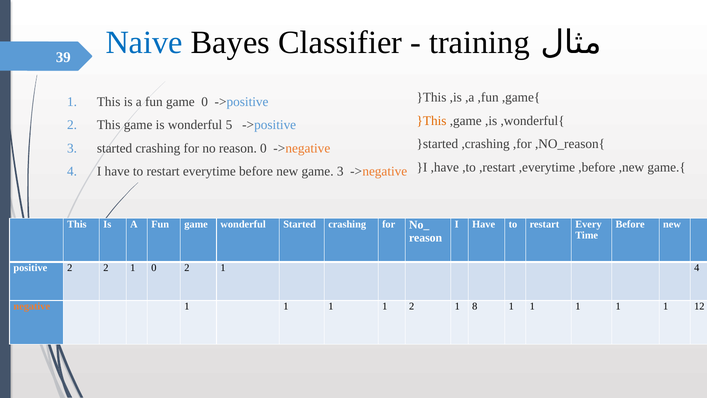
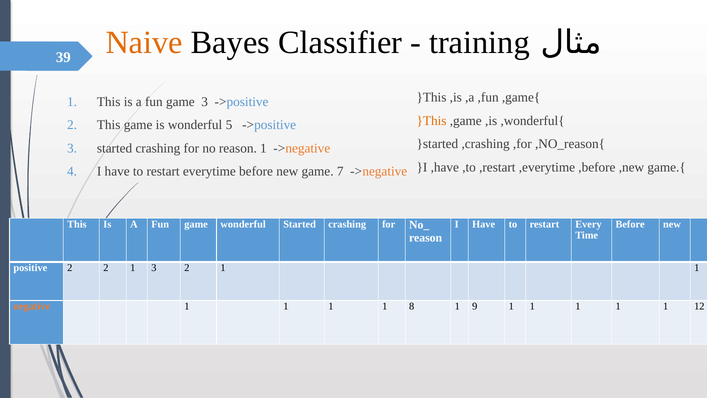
Naive colour: blue -> orange
game 0: 0 -> 3
reason 0: 0 -> 1
game 3: 3 -> 7
1 0: 0 -> 3
2 1 4: 4 -> 1
1 2: 2 -> 8
8: 8 -> 9
